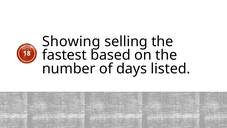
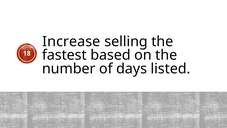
Showing: Showing -> Increase
